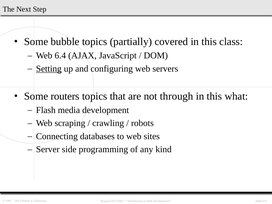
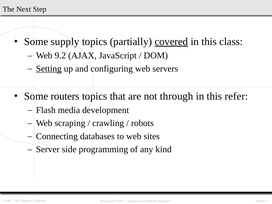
bubble: bubble -> supply
covered underline: none -> present
6.4: 6.4 -> 9.2
what: what -> refer
